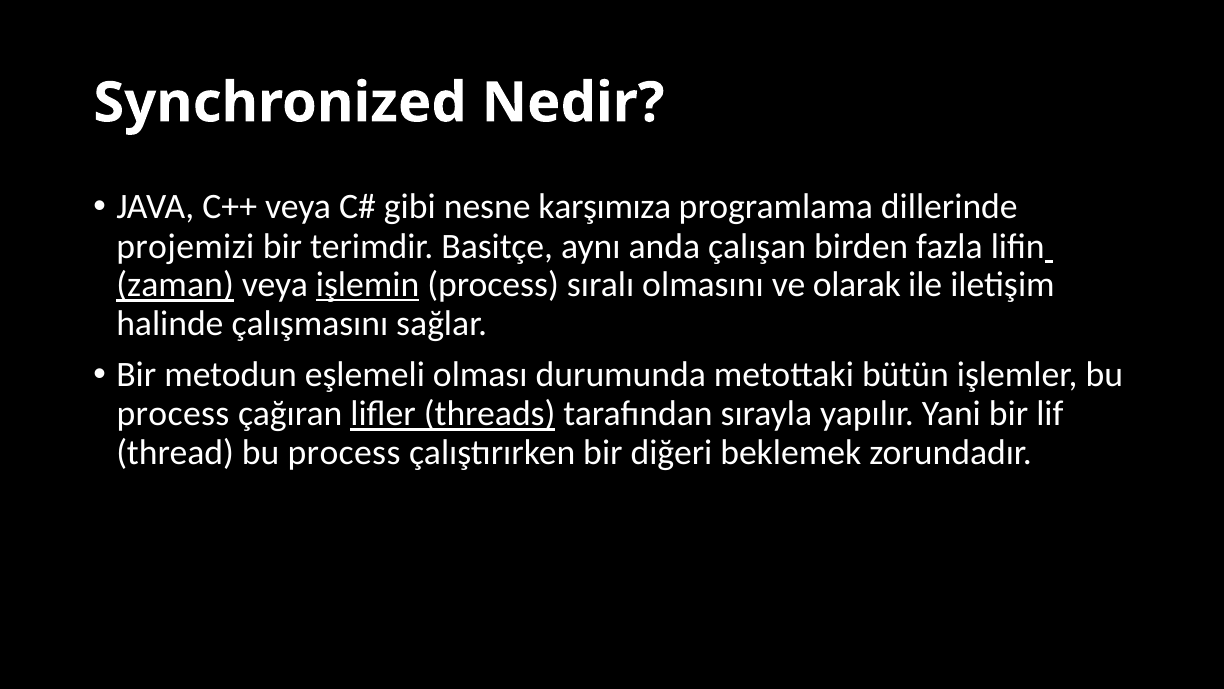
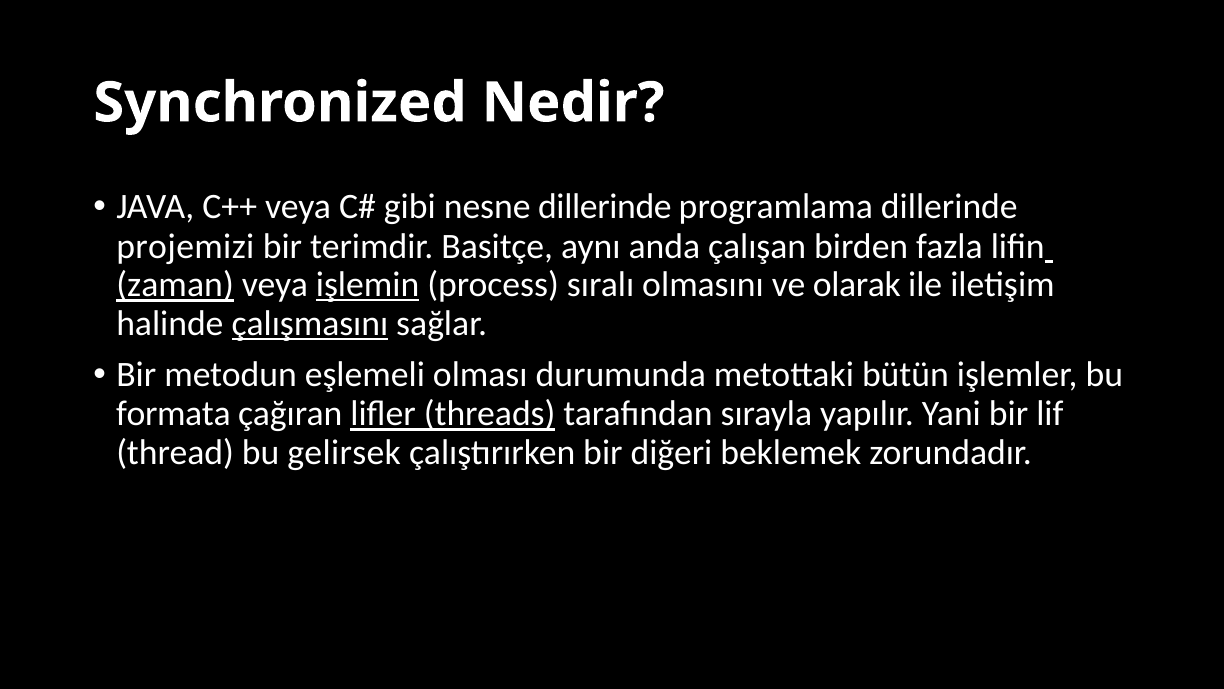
nesne karşımıza: karşımıza -> dillerinde
çalışmasını underline: none -> present
process at (173, 414): process -> formata
thread bu process: process -> gelirsek
